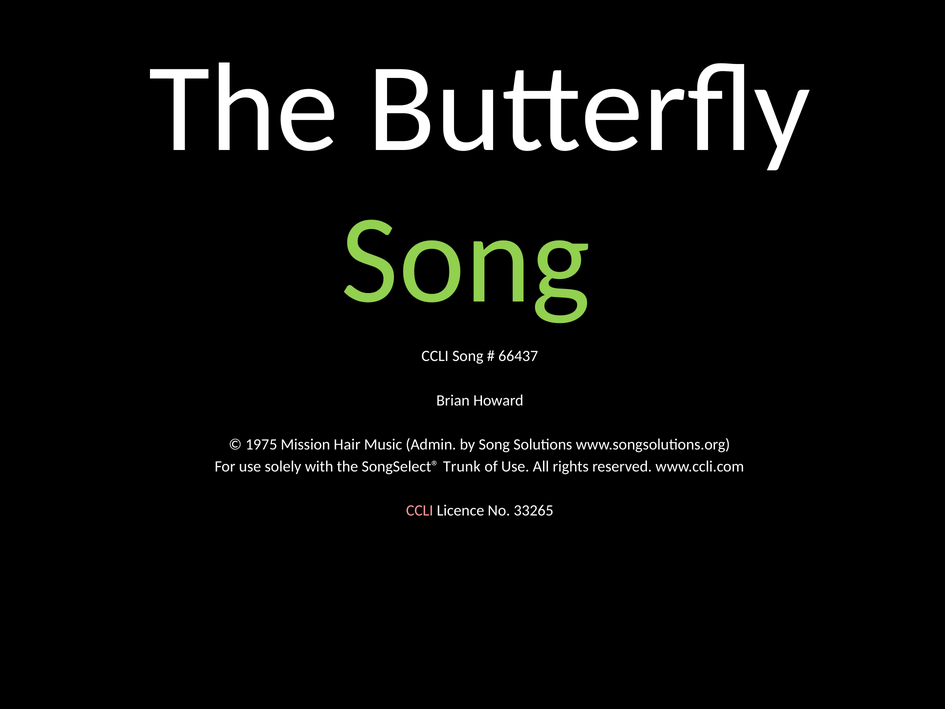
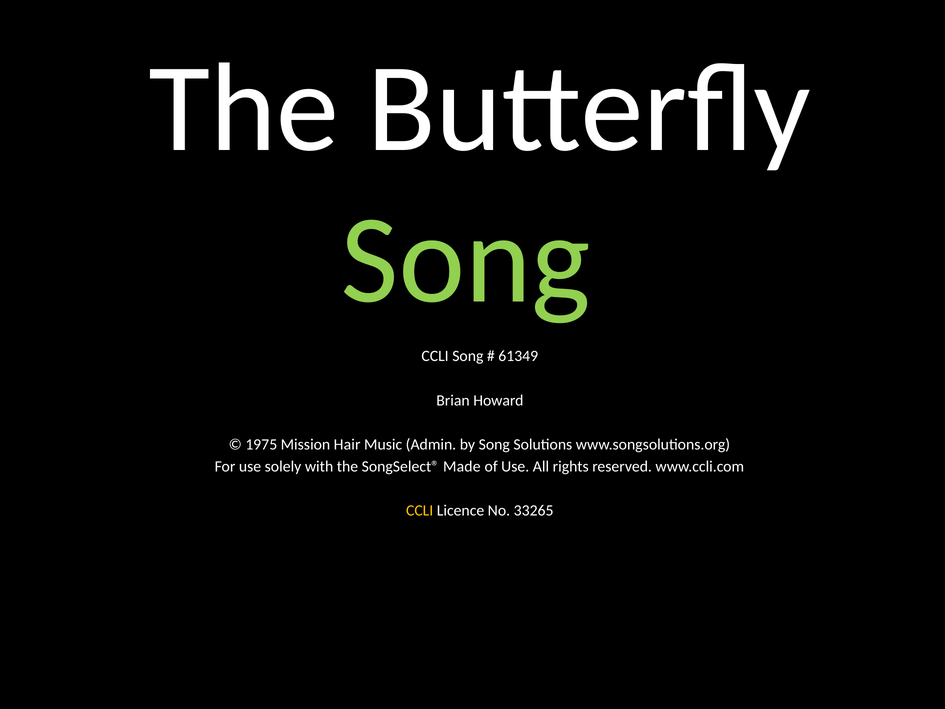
66437: 66437 -> 61349
Trunk: Trunk -> Made
CCLI at (420, 511) colour: pink -> yellow
